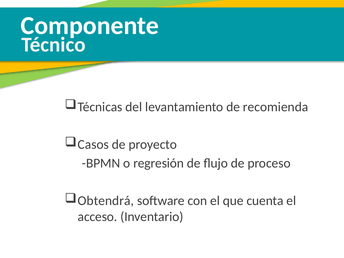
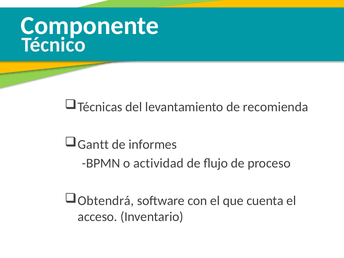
Casos: Casos -> Gantt
proyecto: proyecto -> informes
regresión: regresión -> actividad
